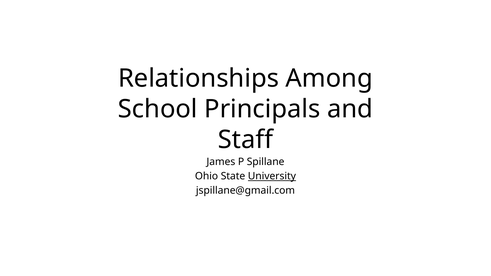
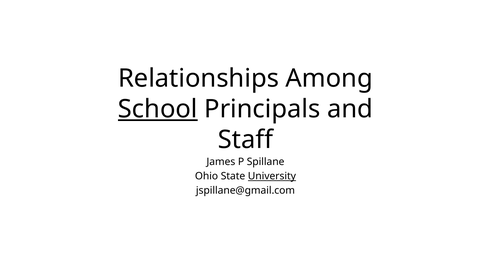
School underline: none -> present
